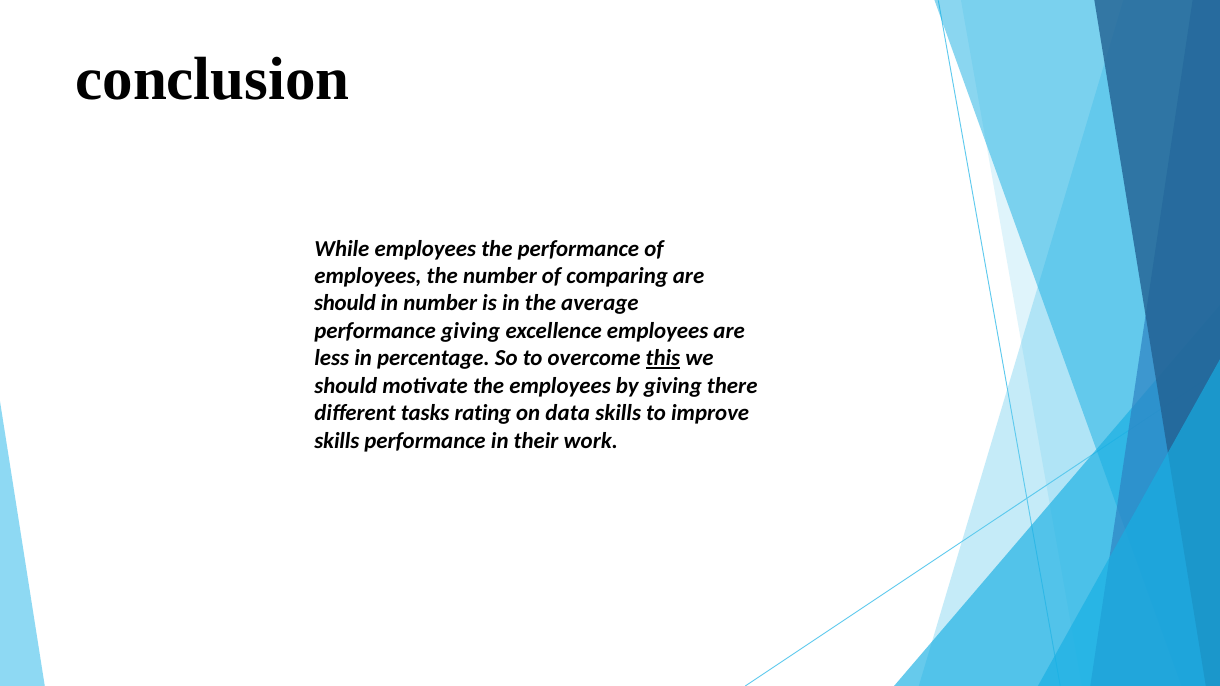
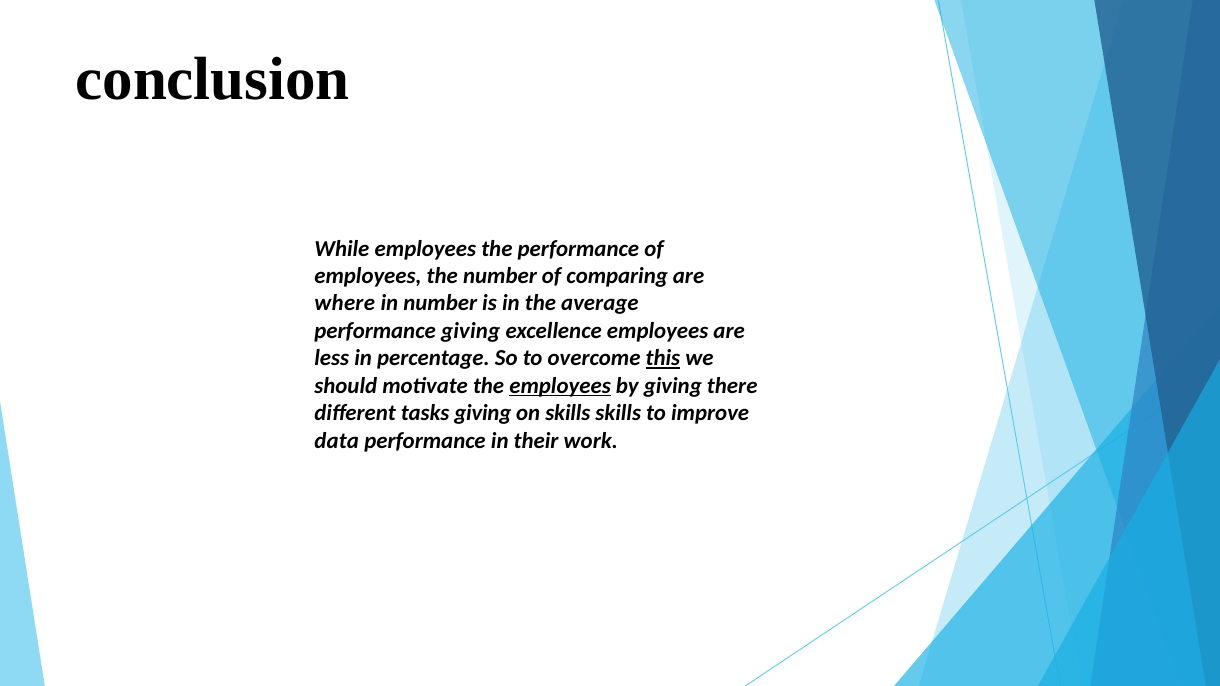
should at (345, 304): should -> where
employees at (560, 386) underline: none -> present
tasks rating: rating -> giving
on data: data -> skills
skills at (337, 441): skills -> data
